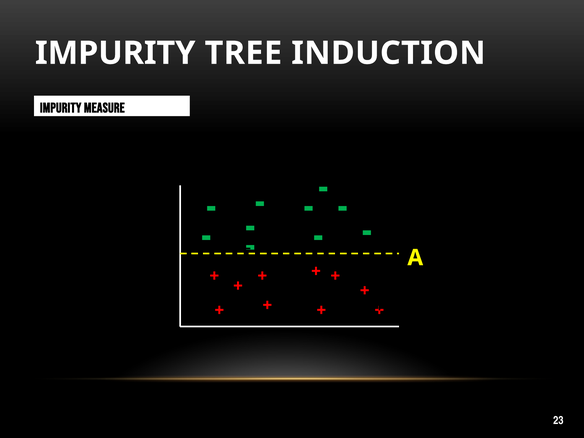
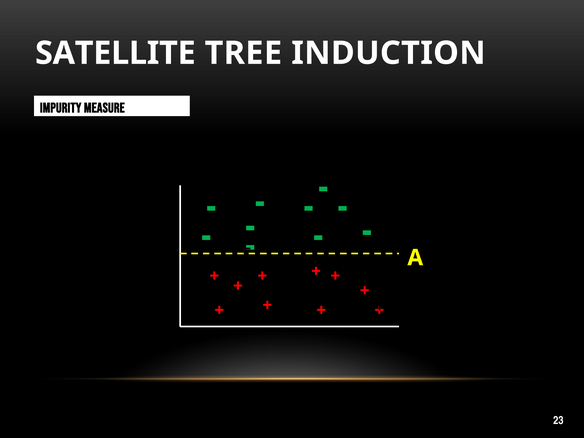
IMPURITY at (115, 53): IMPURITY -> SATELLITE
